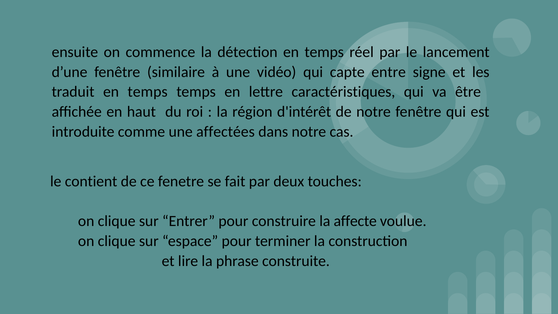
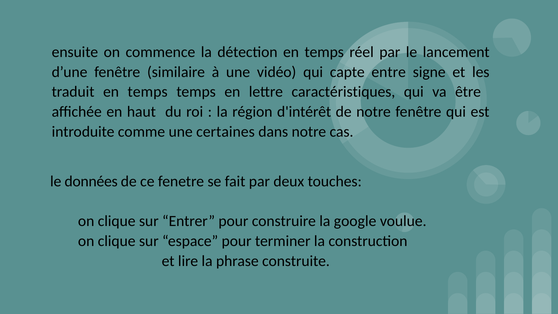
affectées: affectées -> certaines
contient: contient -> données
affecte: affecte -> google
